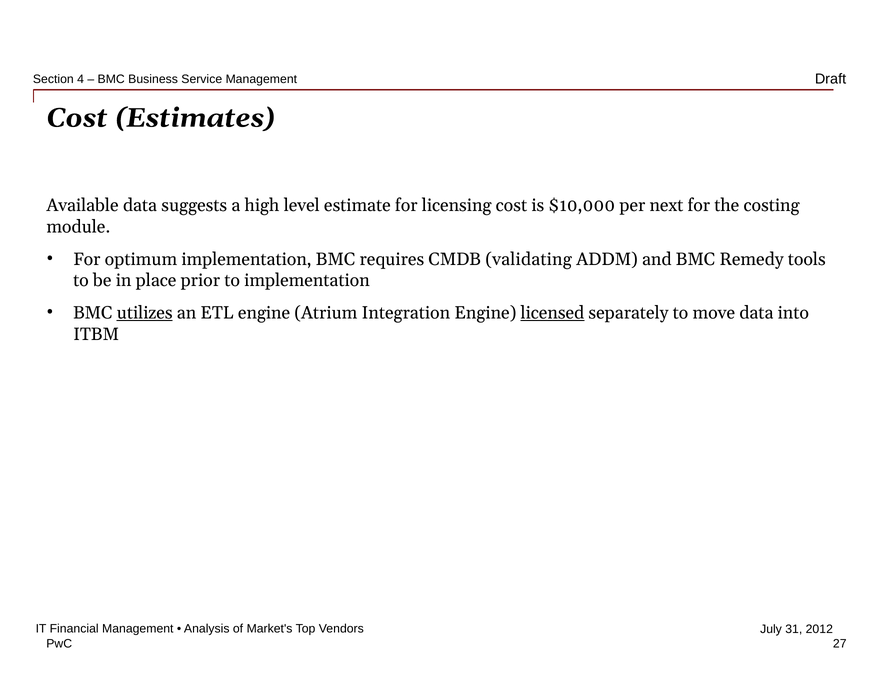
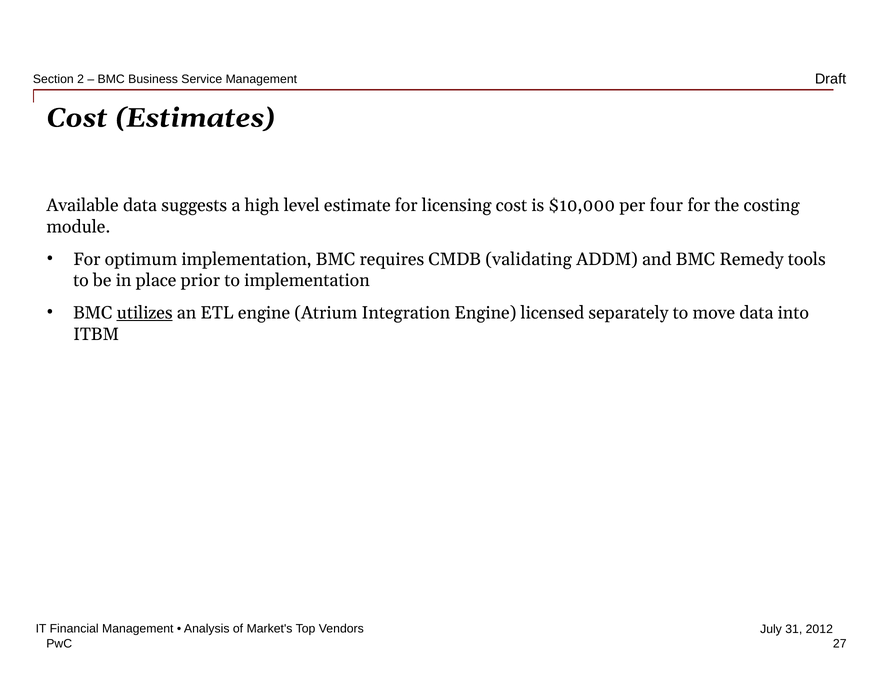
4: 4 -> 2
next: next -> four
licensed underline: present -> none
